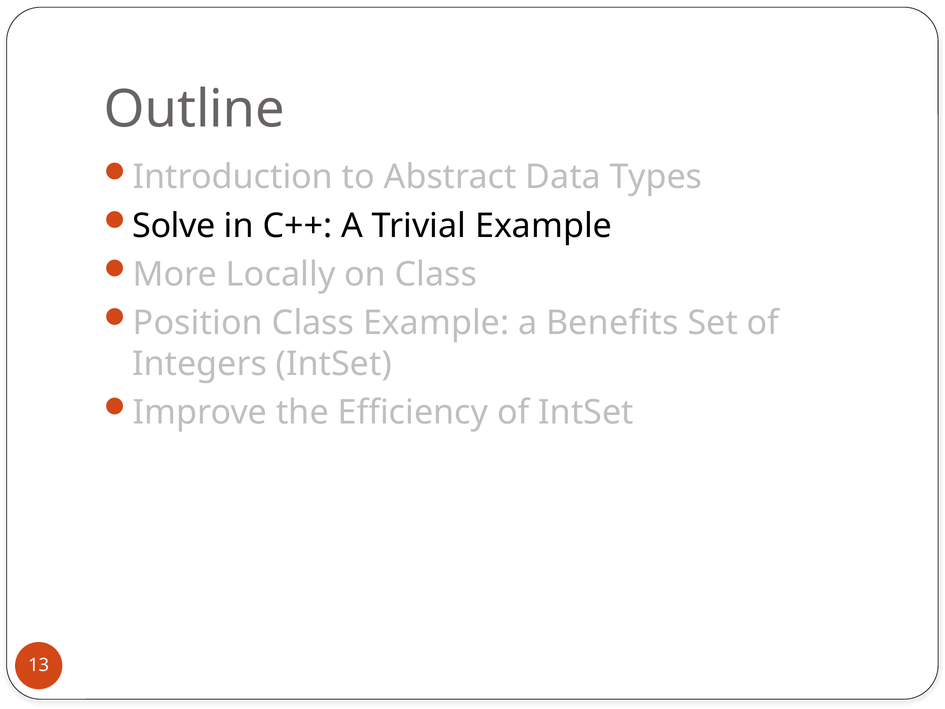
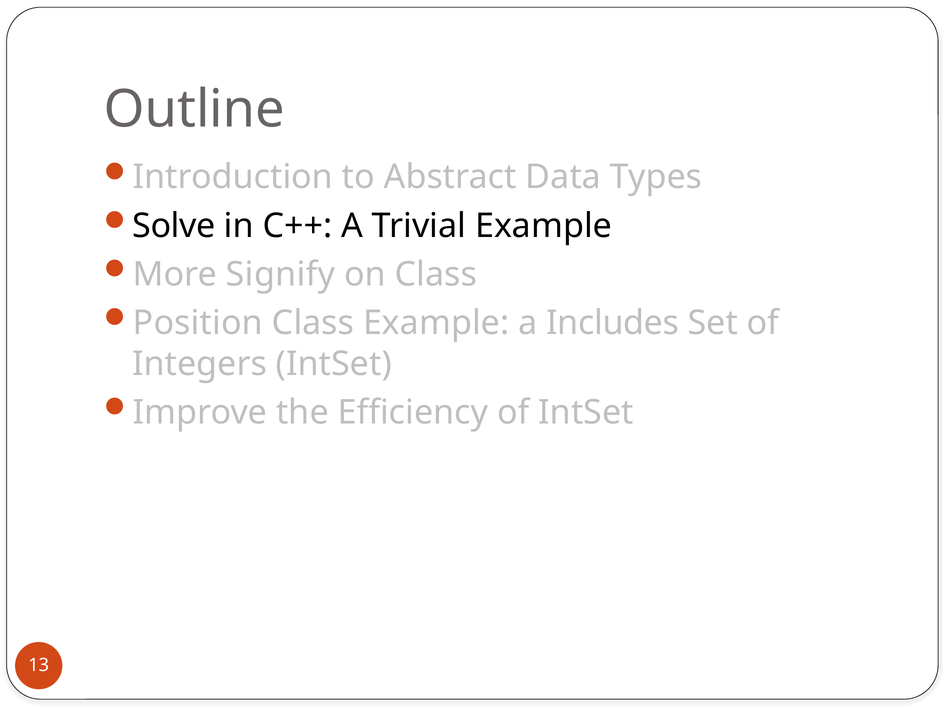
Locally: Locally -> Signify
Benefits: Benefits -> Includes
